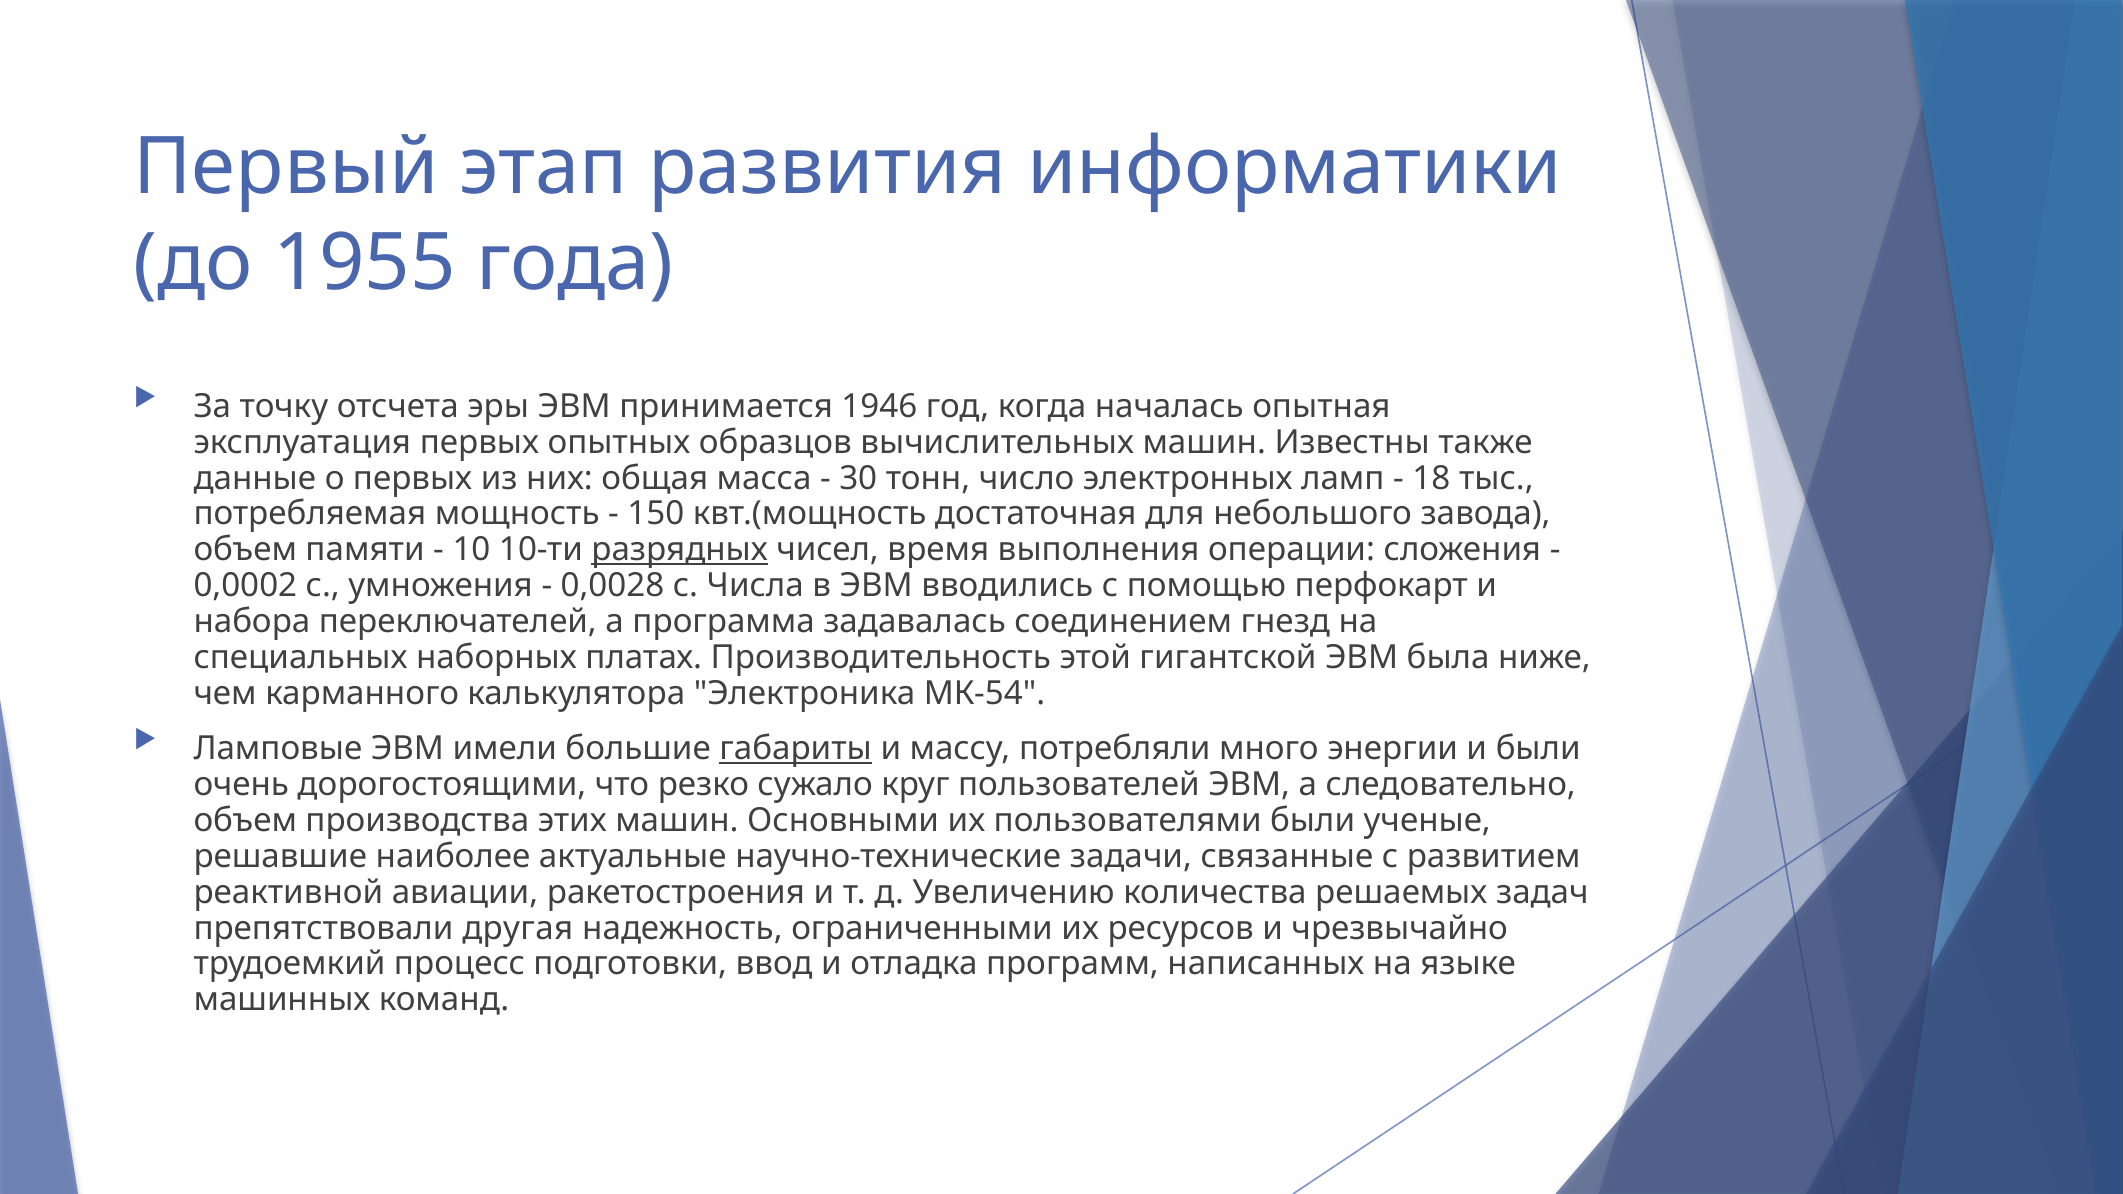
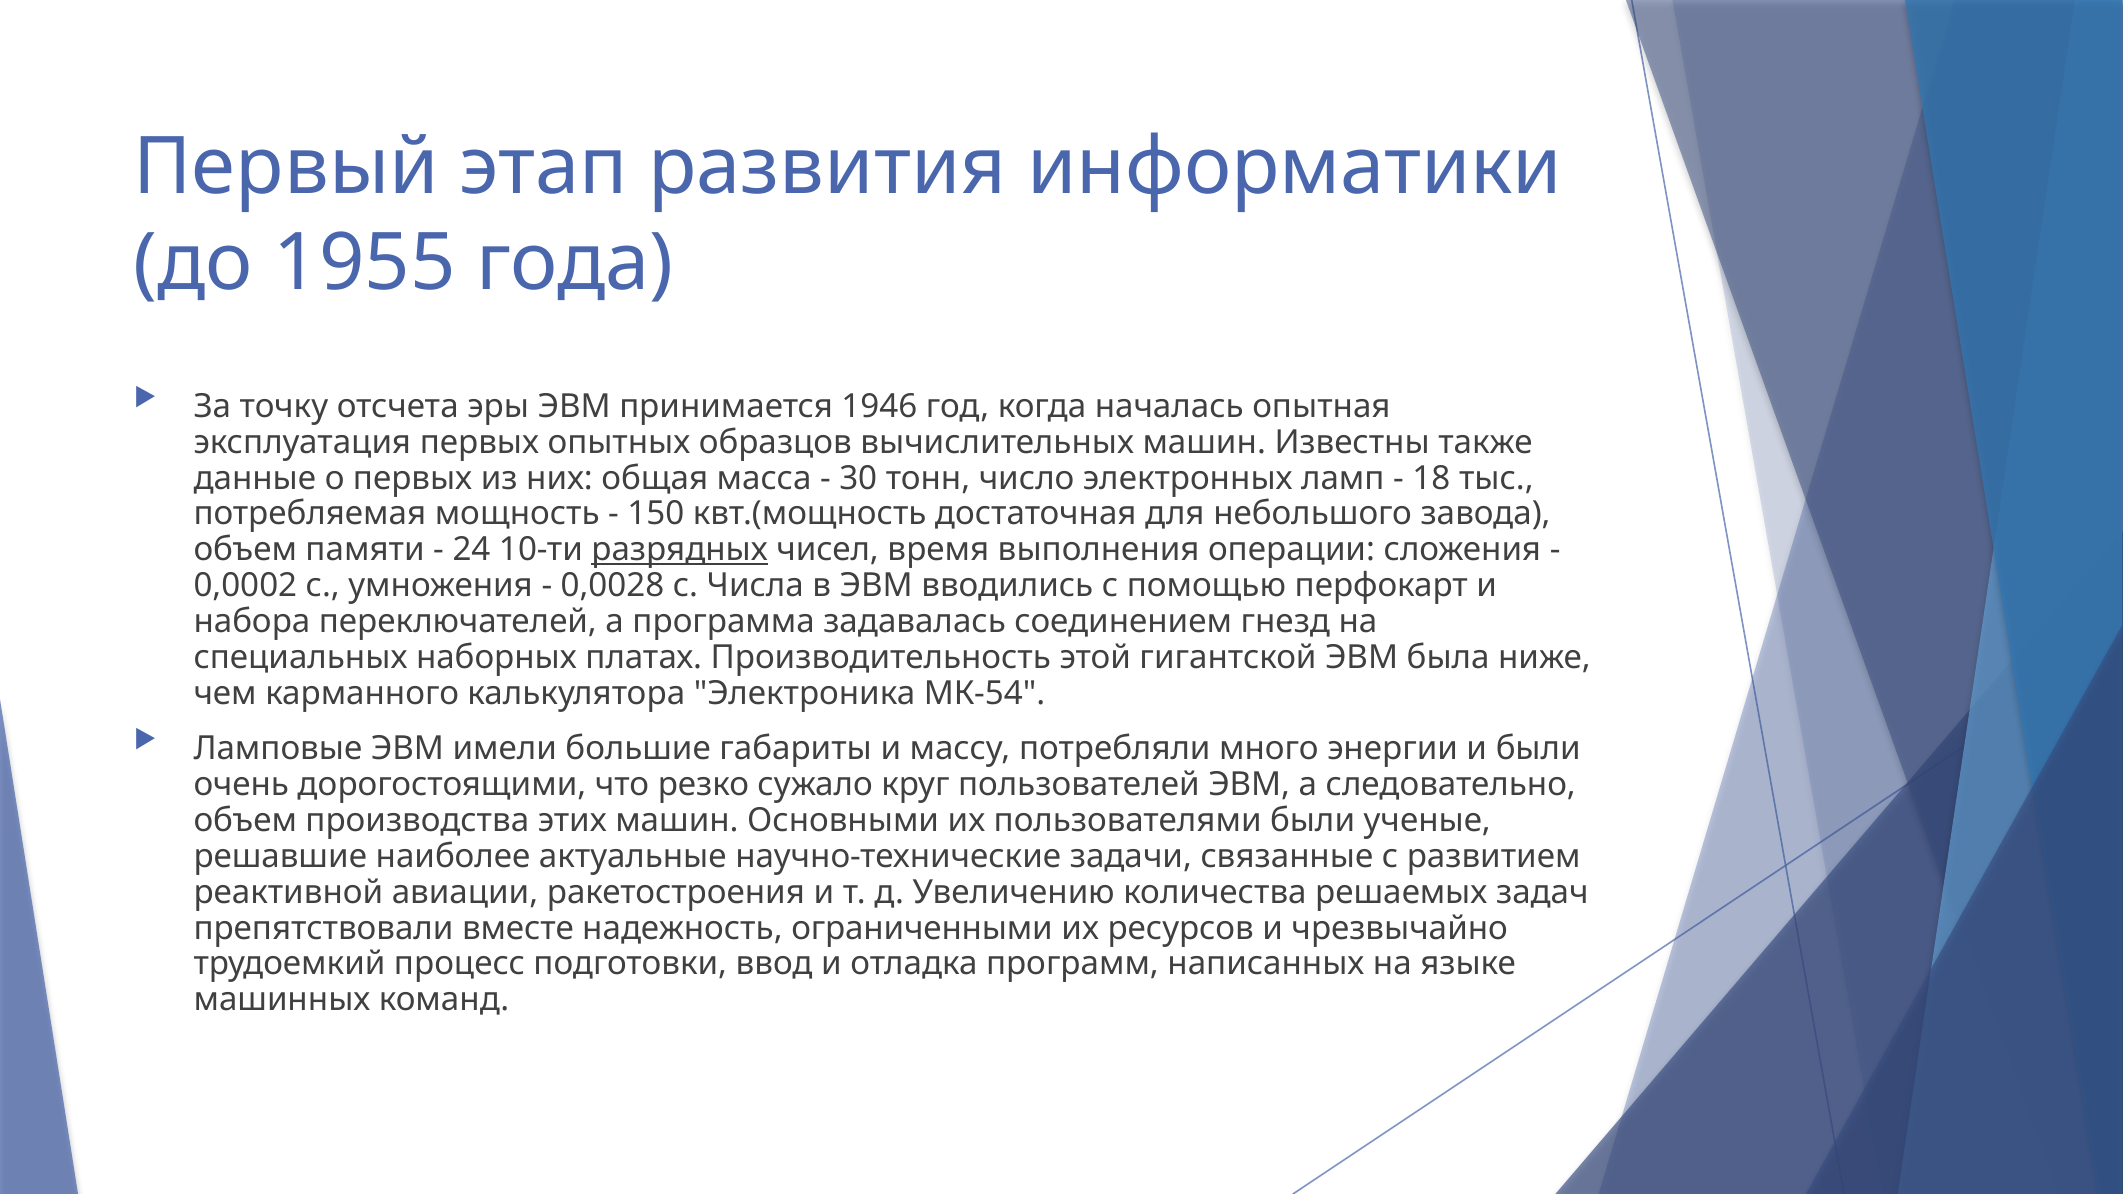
10: 10 -> 24
габариты underline: present -> none
другая: другая -> вместе
